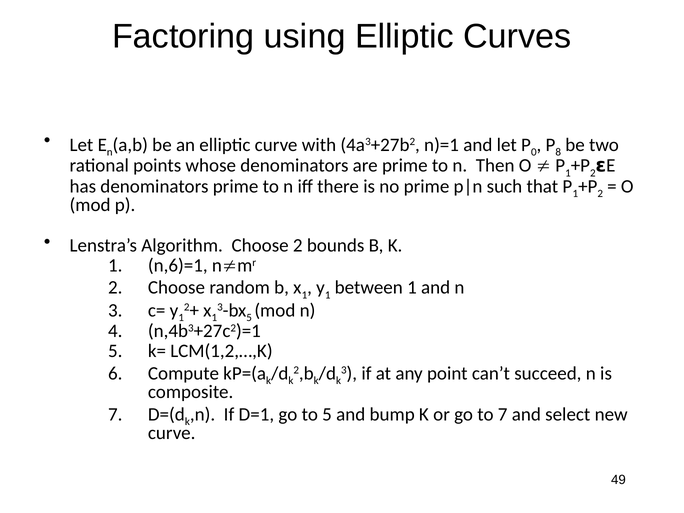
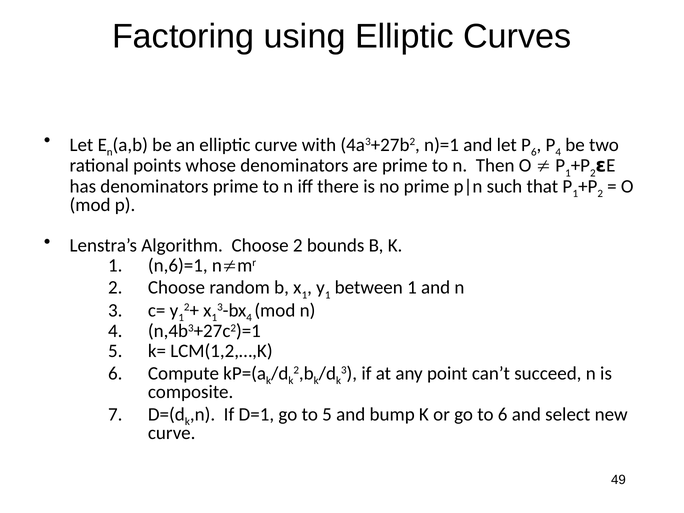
P 0: 0 -> 6
P 8: 8 -> 4
5 at (249, 318): 5 -> 4
to 7: 7 -> 6
